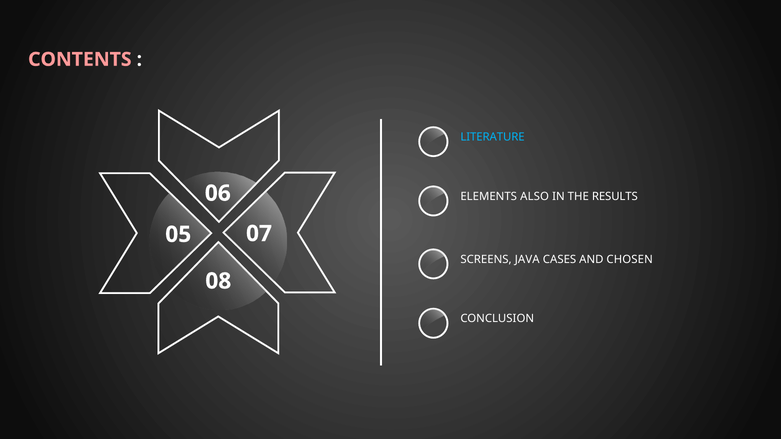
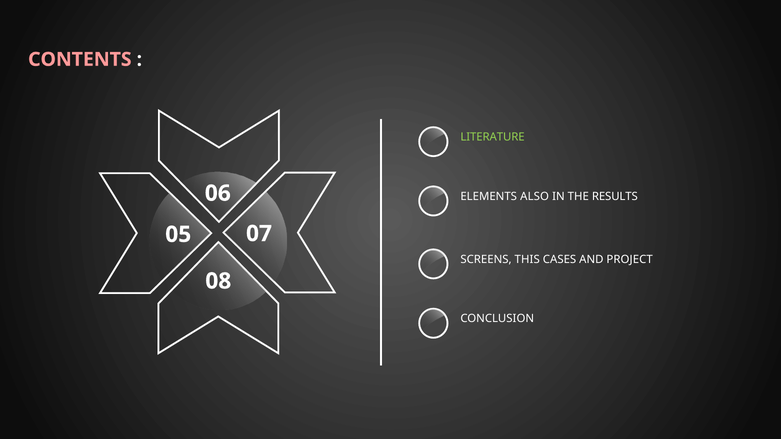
LITERATURE colour: light blue -> light green
JAVA: JAVA -> THIS
CHOSEN: CHOSEN -> PROJECT
